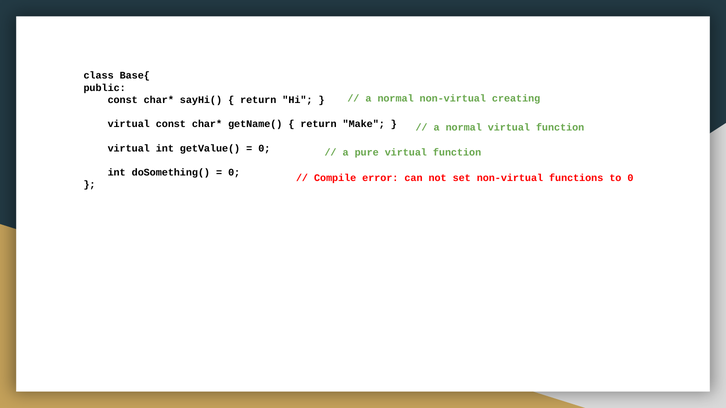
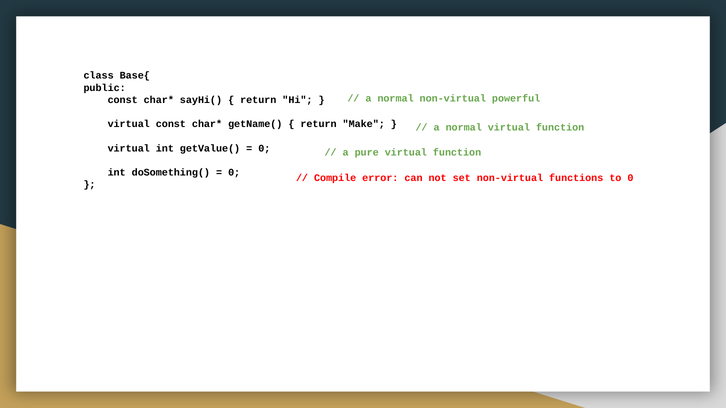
creating: creating -> powerful
